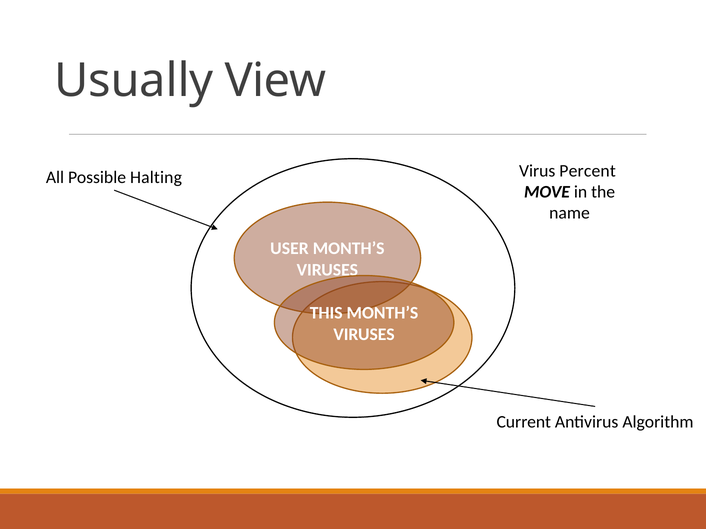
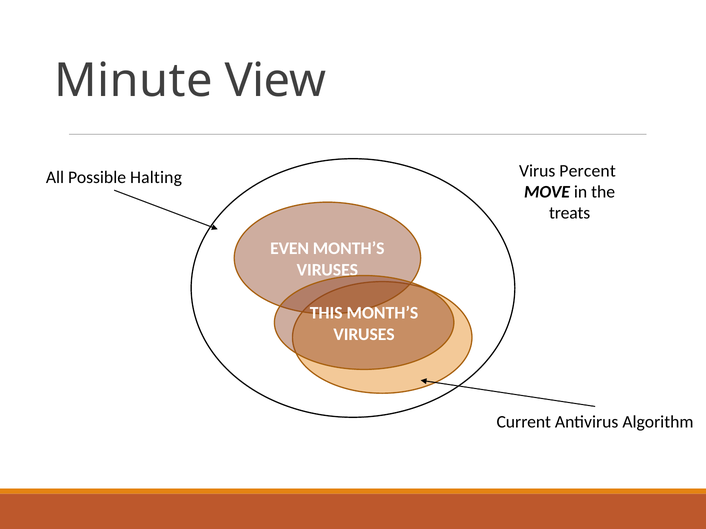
Usually: Usually -> Minute
name: name -> treats
USER: USER -> EVEN
